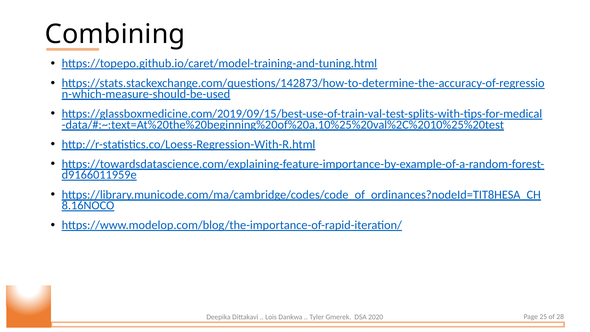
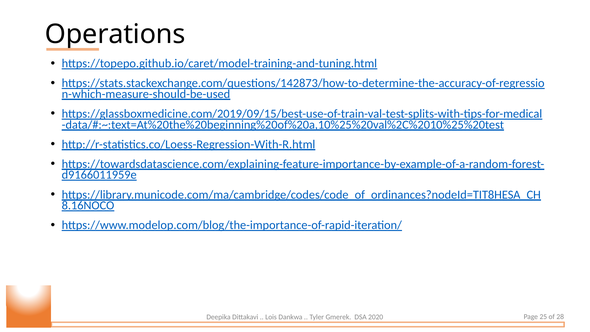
Combining: Combining -> Operations
